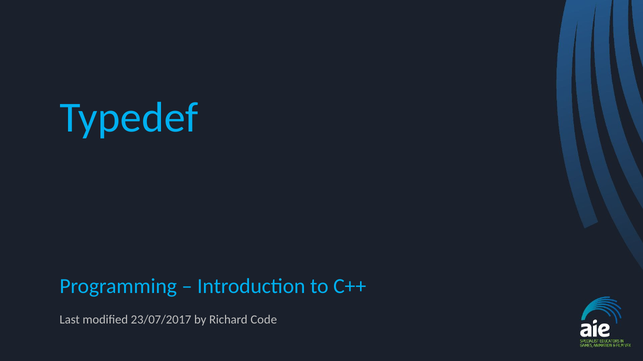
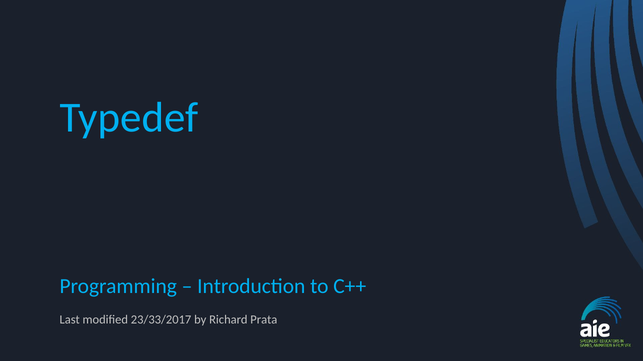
23/07/2017: 23/07/2017 -> 23/33/2017
Code: Code -> Prata
